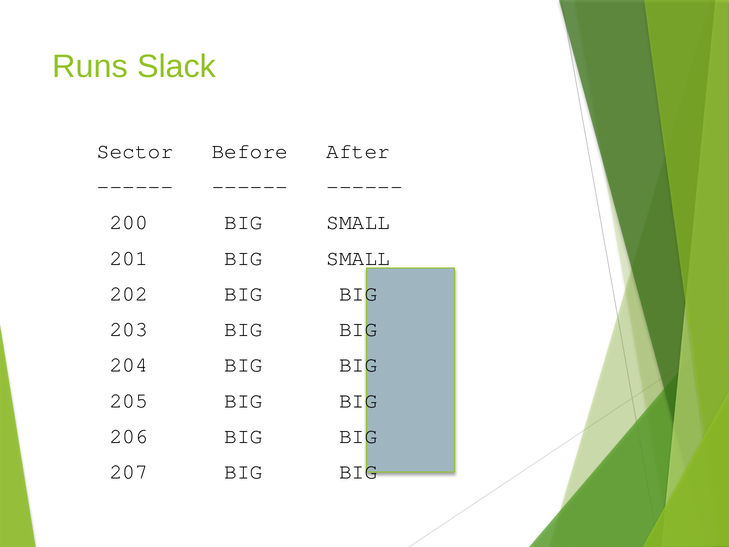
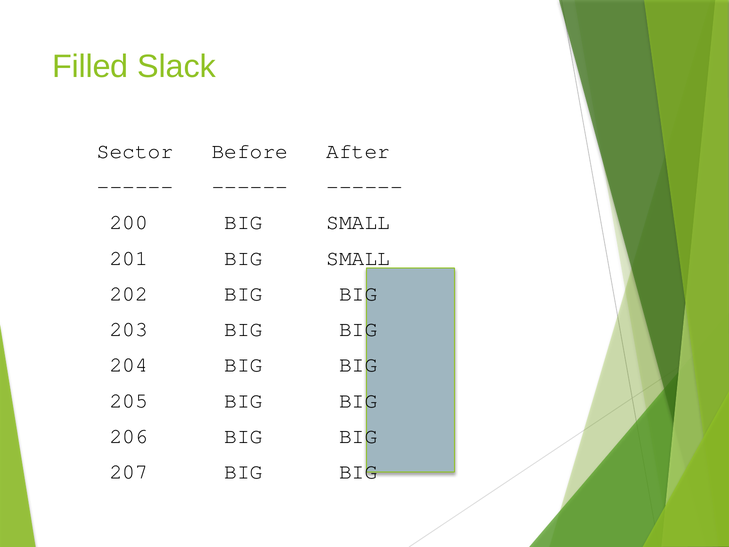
Runs: Runs -> Filled
